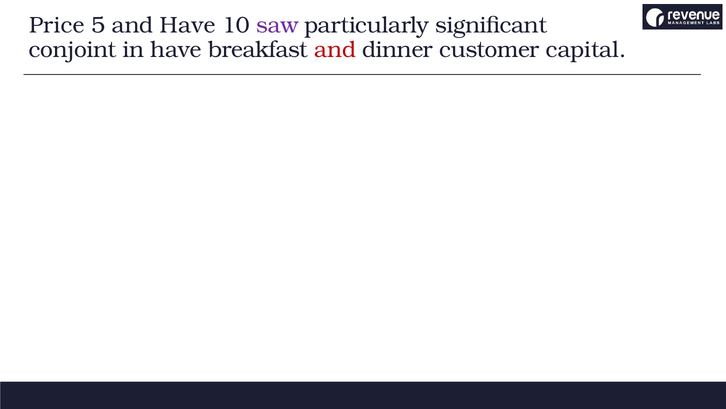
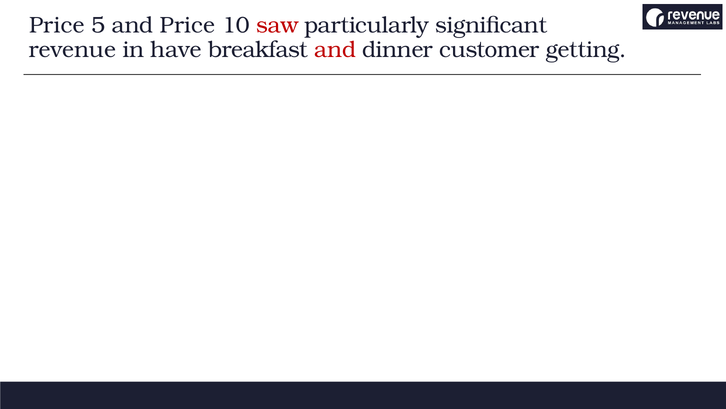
and Have: Have -> Price
saw colour: purple -> red
conjoint: conjoint -> revenue
capital: capital -> getting
